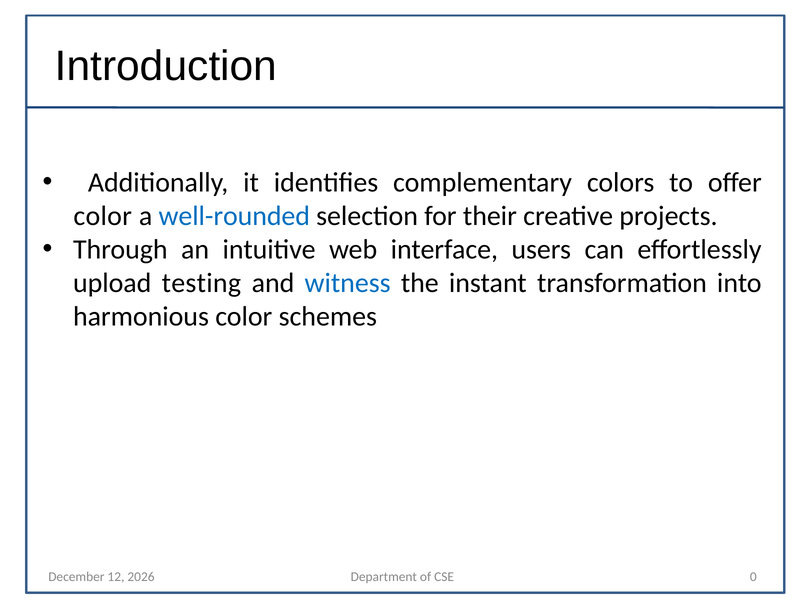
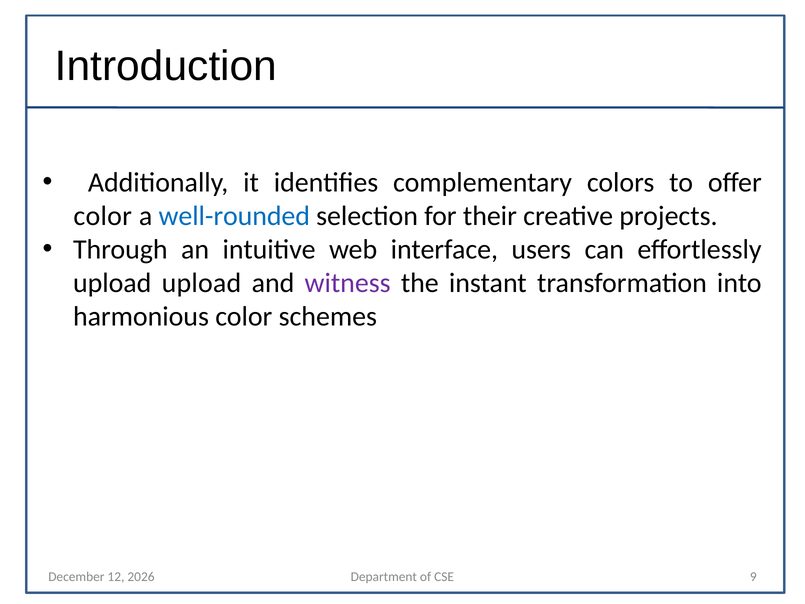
upload testing: testing -> upload
witness colour: blue -> purple
0: 0 -> 9
